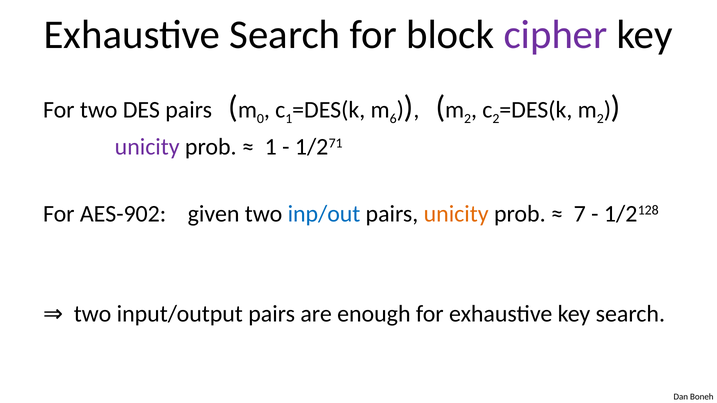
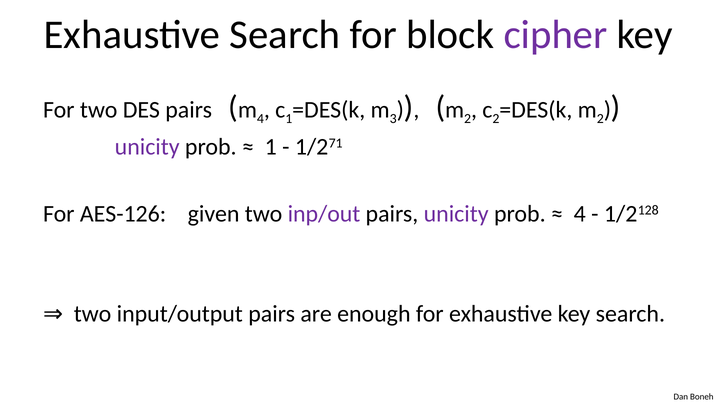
0 at (260, 119): 0 -> 4
6: 6 -> 3
AES-902: AES-902 -> AES-126
inp/out colour: blue -> purple
unicity at (456, 214) colour: orange -> purple
7 at (580, 214): 7 -> 4
